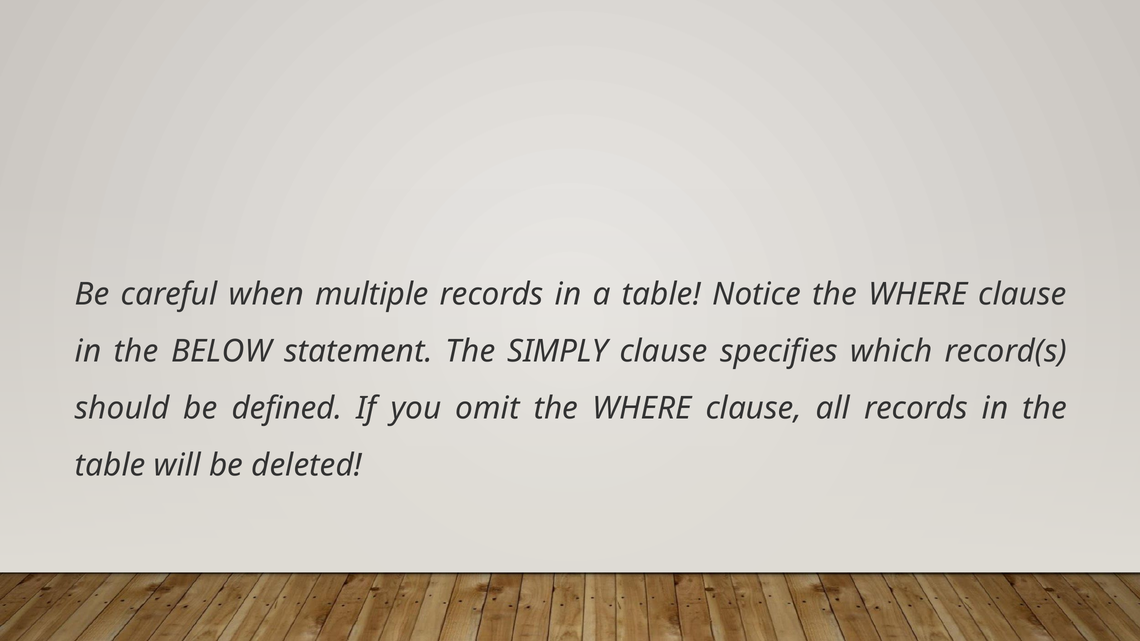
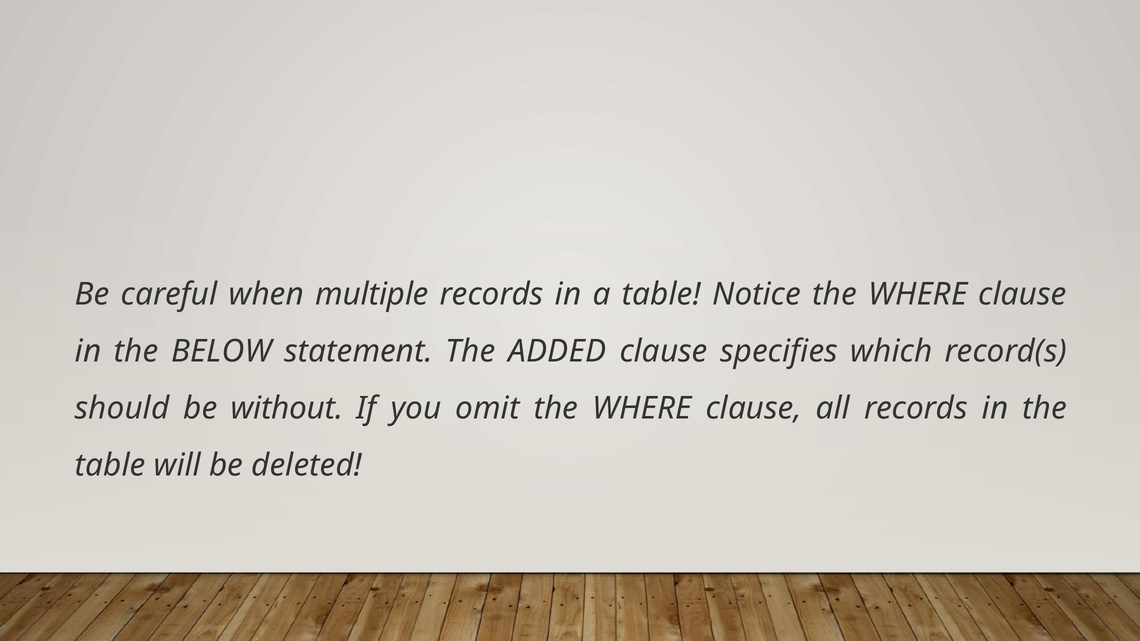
SIMPLY: SIMPLY -> ADDED
defined: defined -> without
